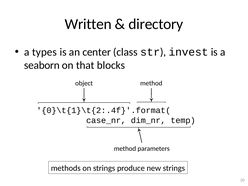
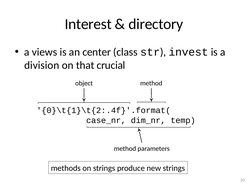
Written: Written -> Interest
types: types -> views
seaborn: seaborn -> division
blocks: blocks -> crucial
